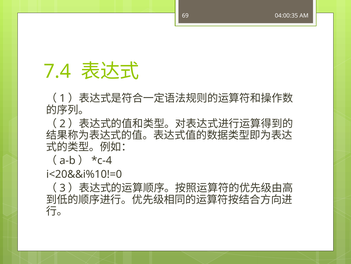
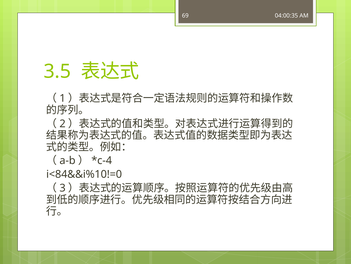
7.4: 7.4 -> 3.5
i<20&&i%10!=0: i<20&&i%10!=0 -> i<84&&i%10!=0
